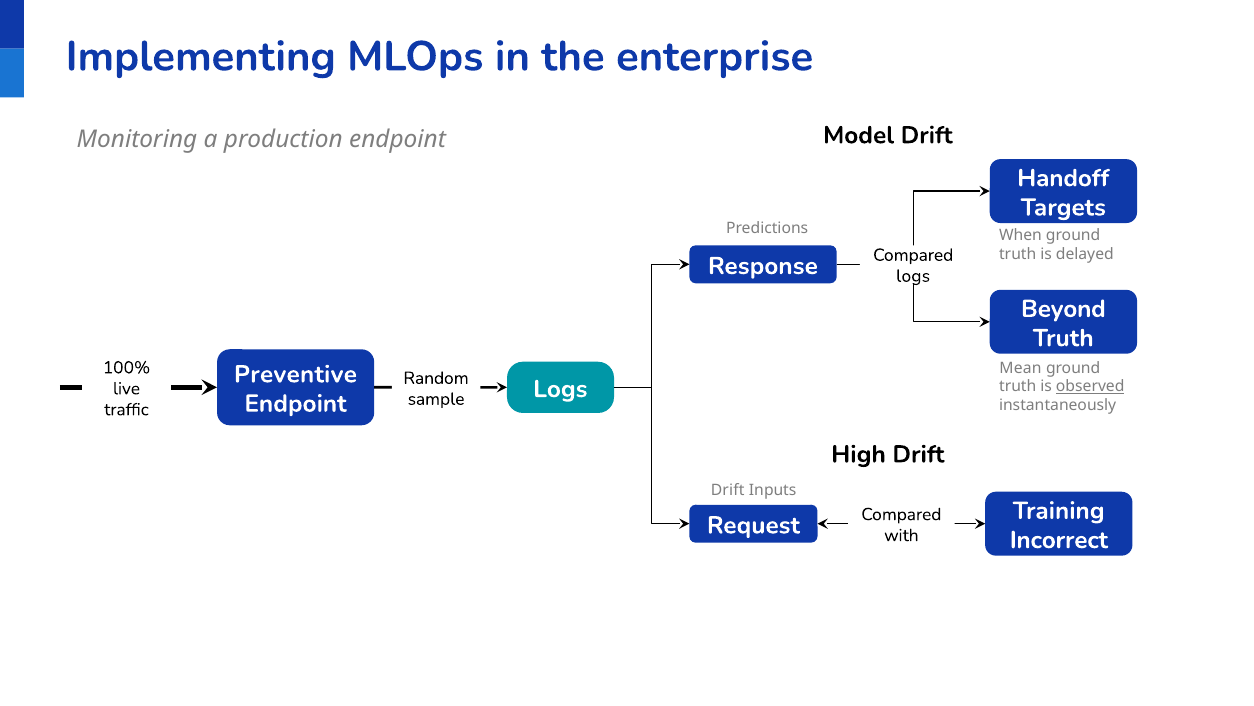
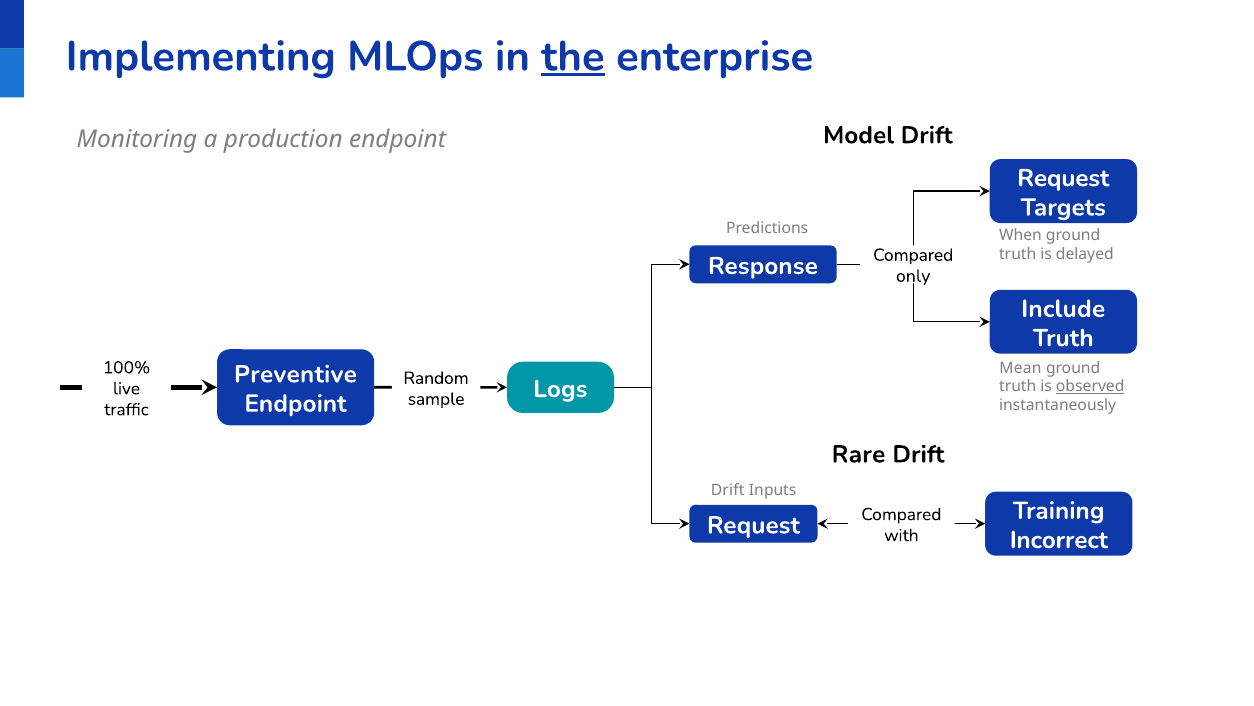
the underline: none -> present
Handoff at (1063, 178): Handoff -> Request
logs at (913, 276): logs -> only
Beyond: Beyond -> Include
High: High -> Rare
